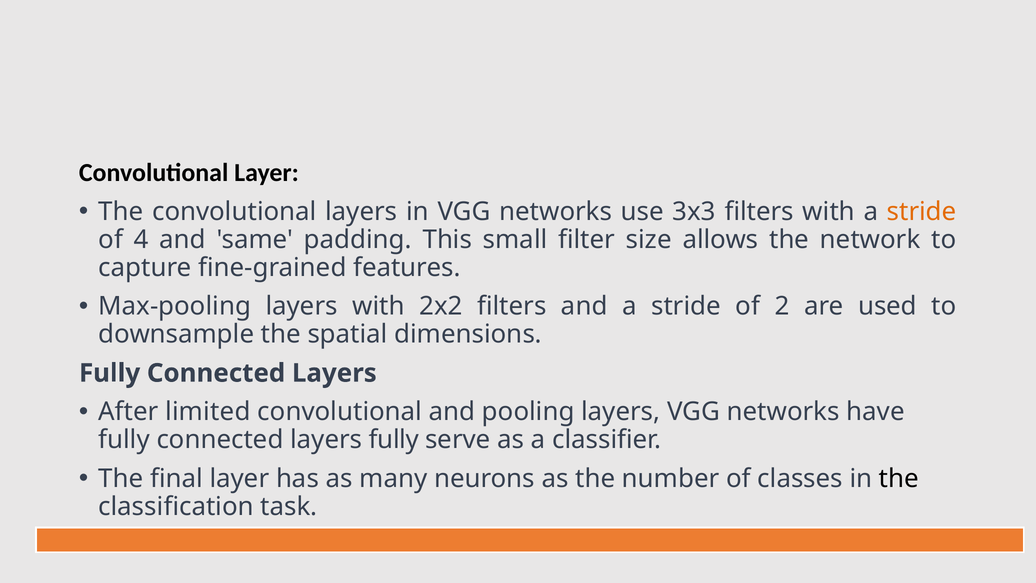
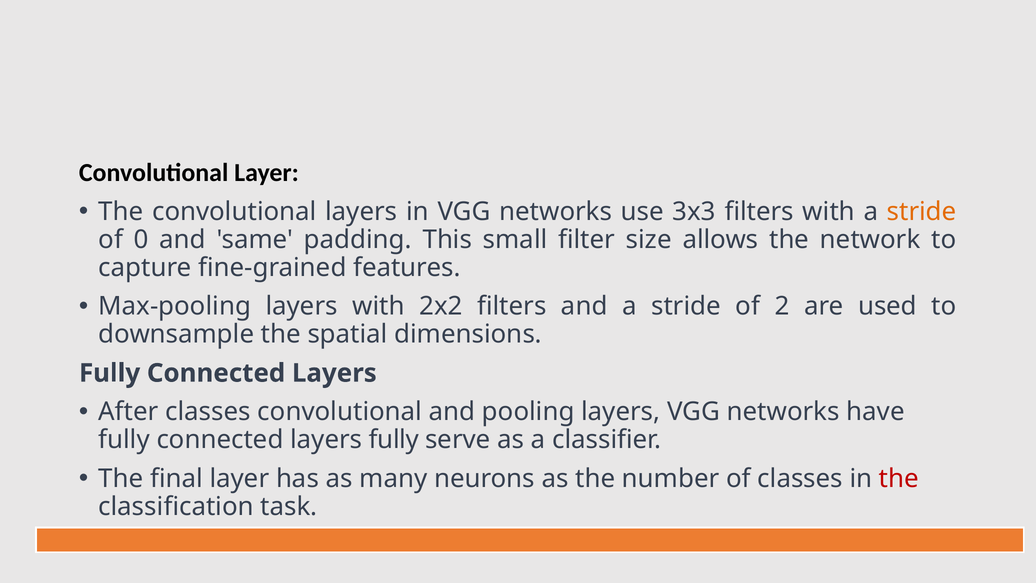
4: 4 -> 0
After limited: limited -> classes
the at (899, 478) colour: black -> red
